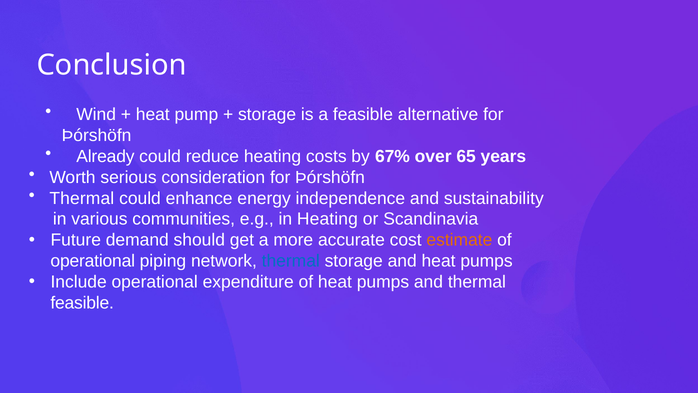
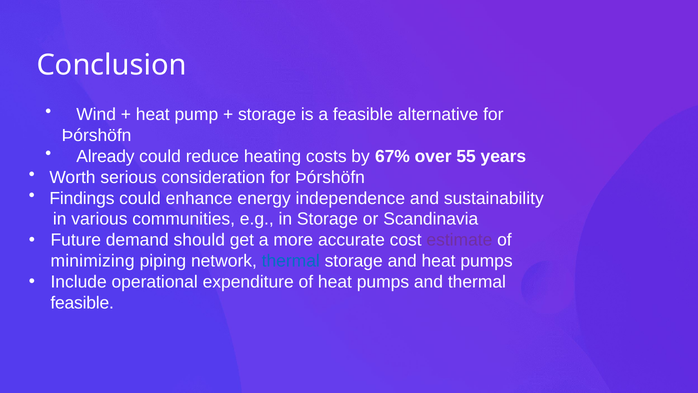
65: 65 -> 55
Thermal at (82, 198): Thermal -> Findings
in Heating: Heating -> Storage
estimate colour: orange -> purple
operational at (93, 261): operational -> minimizing
